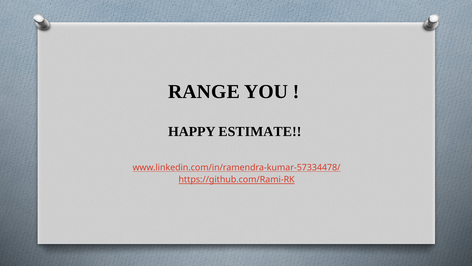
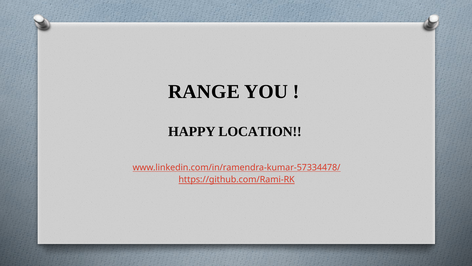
ESTIMATE: ESTIMATE -> LOCATION
